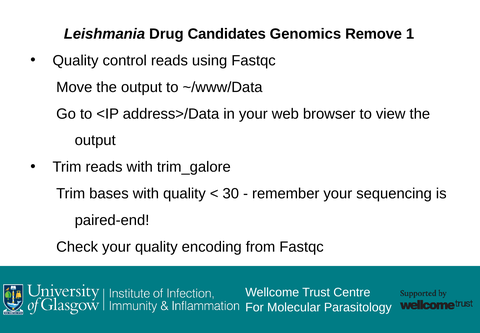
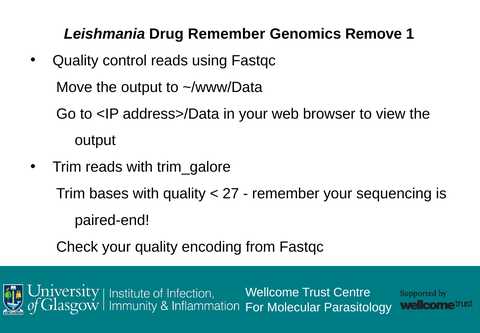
Drug Candidates: Candidates -> Remember
30: 30 -> 27
